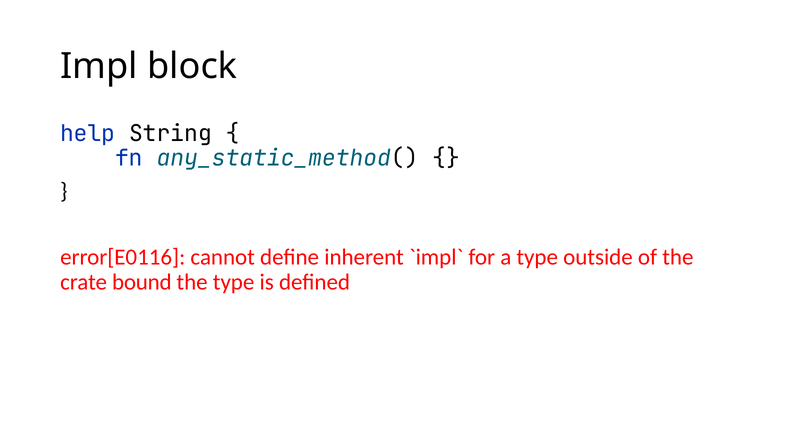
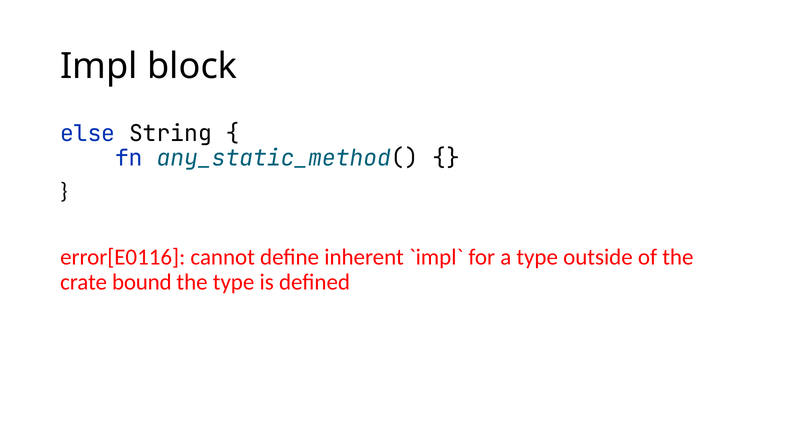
help: help -> else
